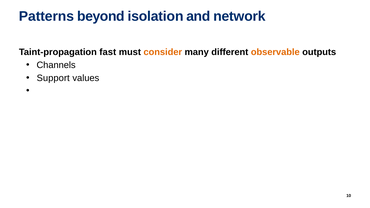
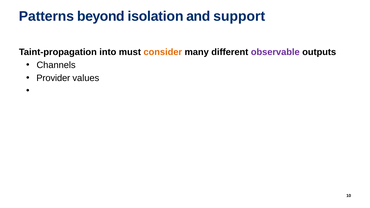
network: network -> support
fast: fast -> into
observable colour: orange -> purple
Support: Support -> Provider
